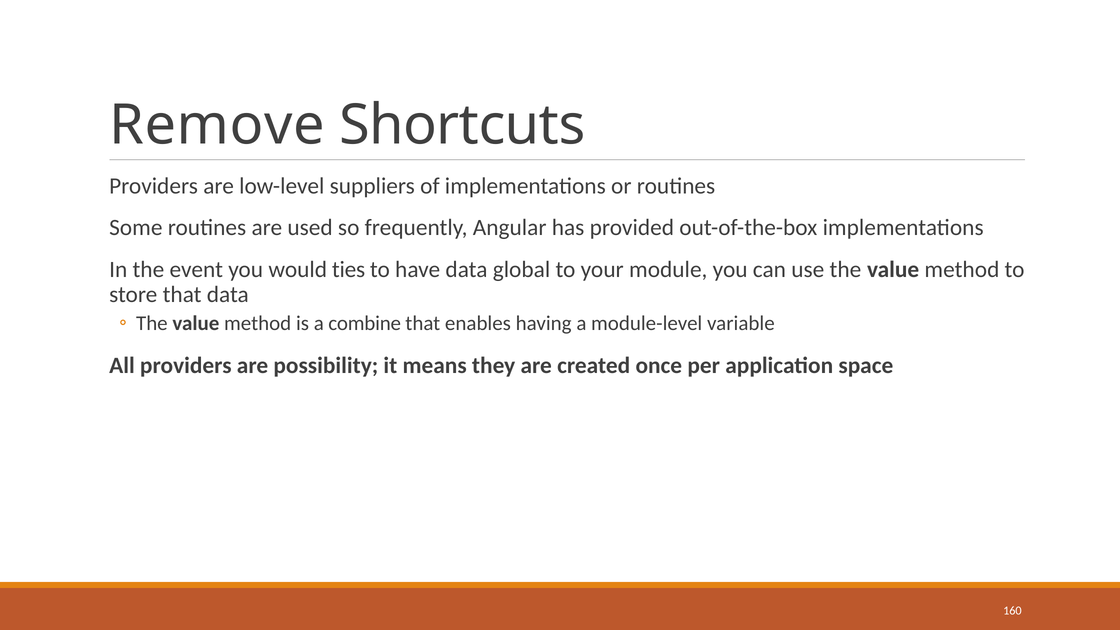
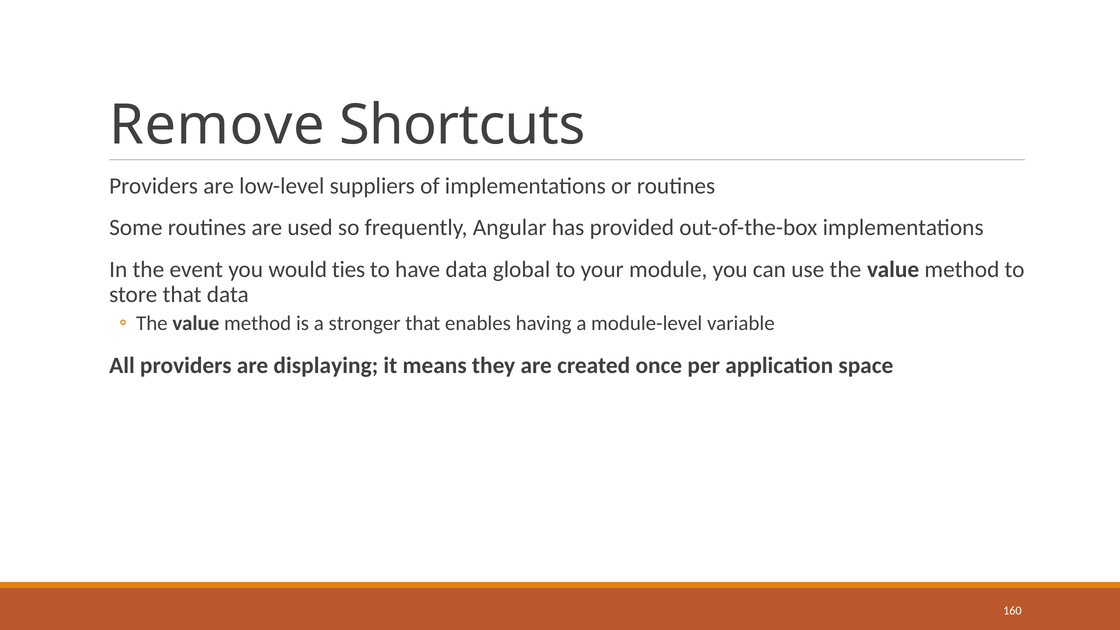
combine: combine -> stronger
possibility: possibility -> displaying
